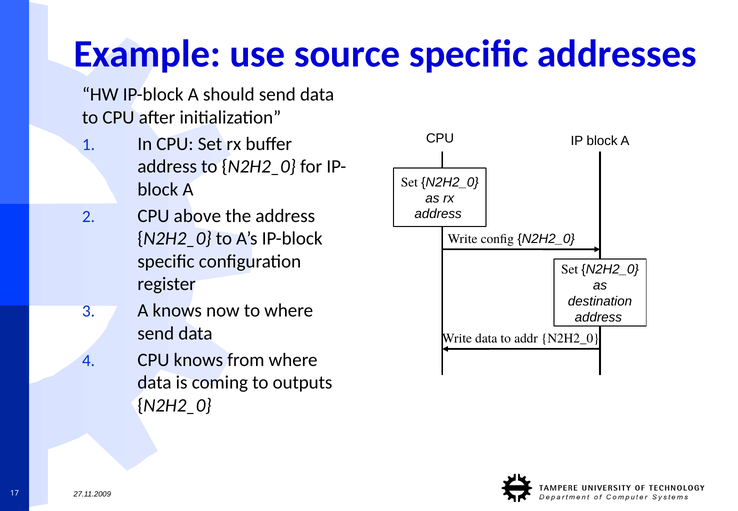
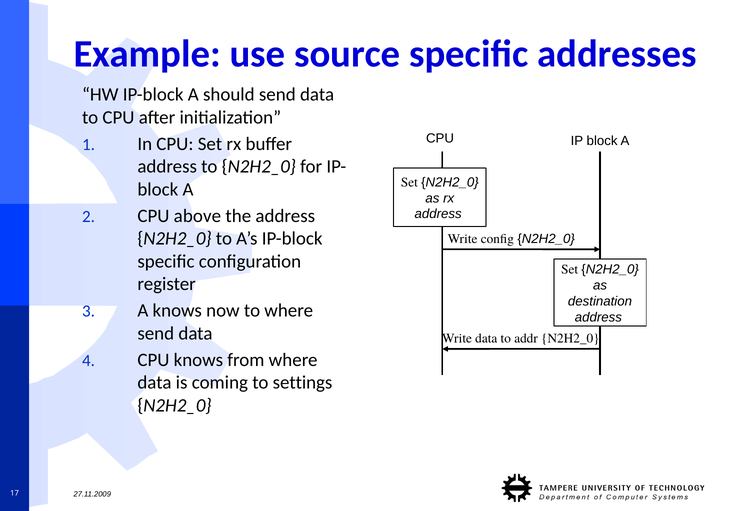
outputs: outputs -> settings
